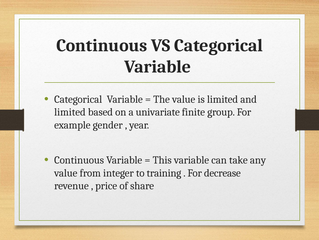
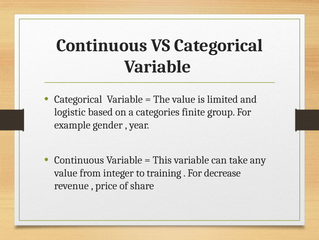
limited at (70, 112): limited -> logistic
univariate: univariate -> categories
